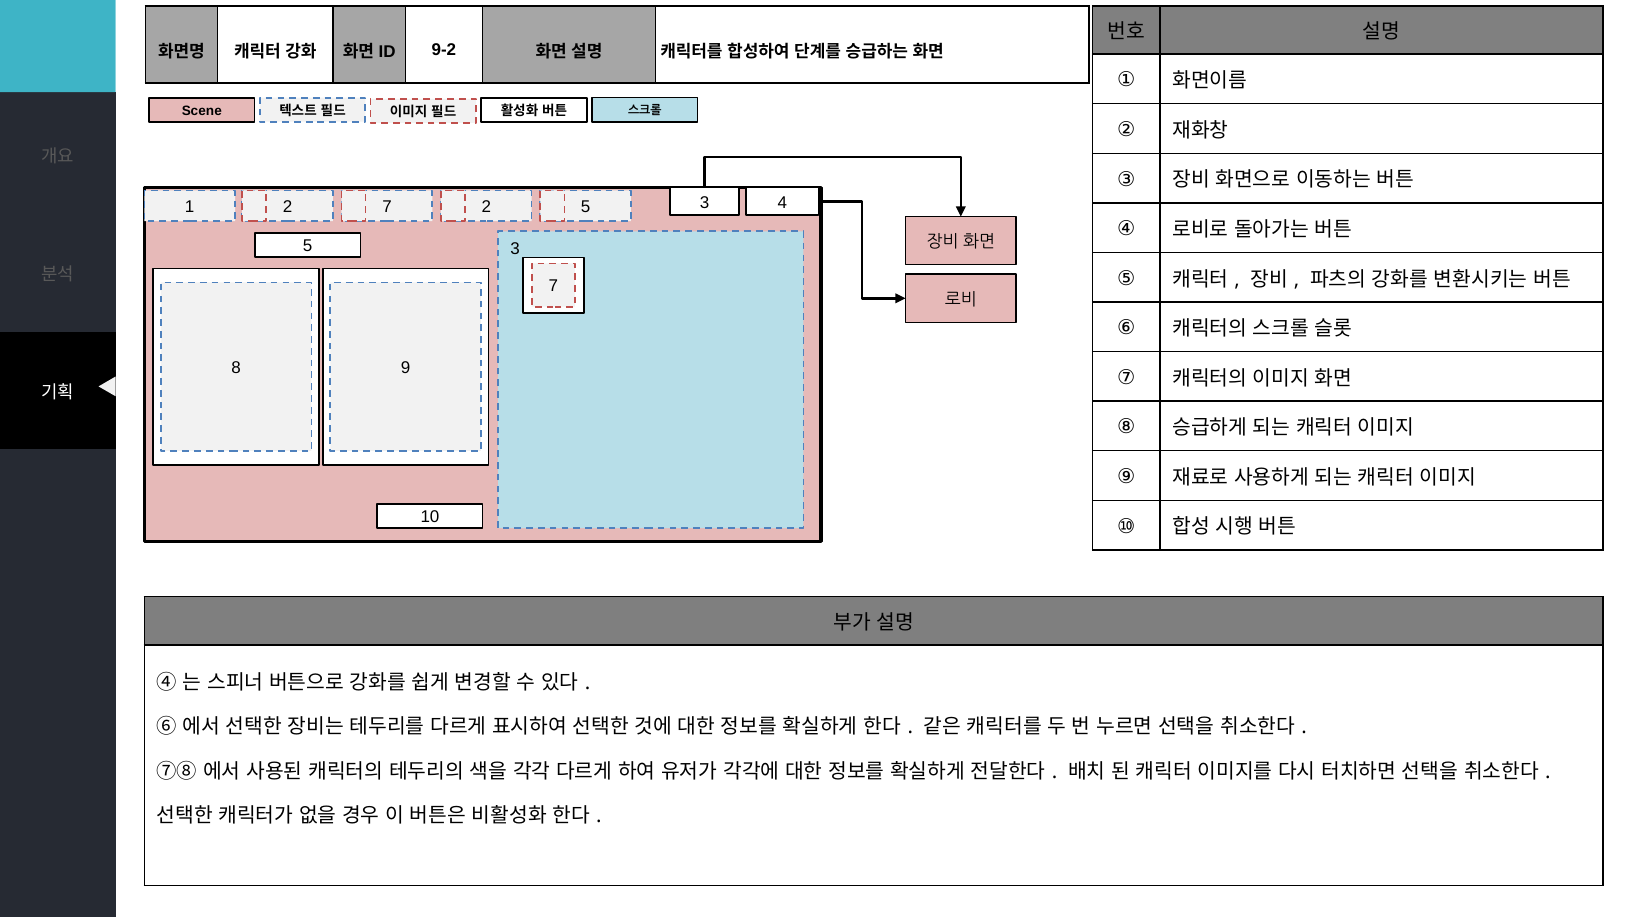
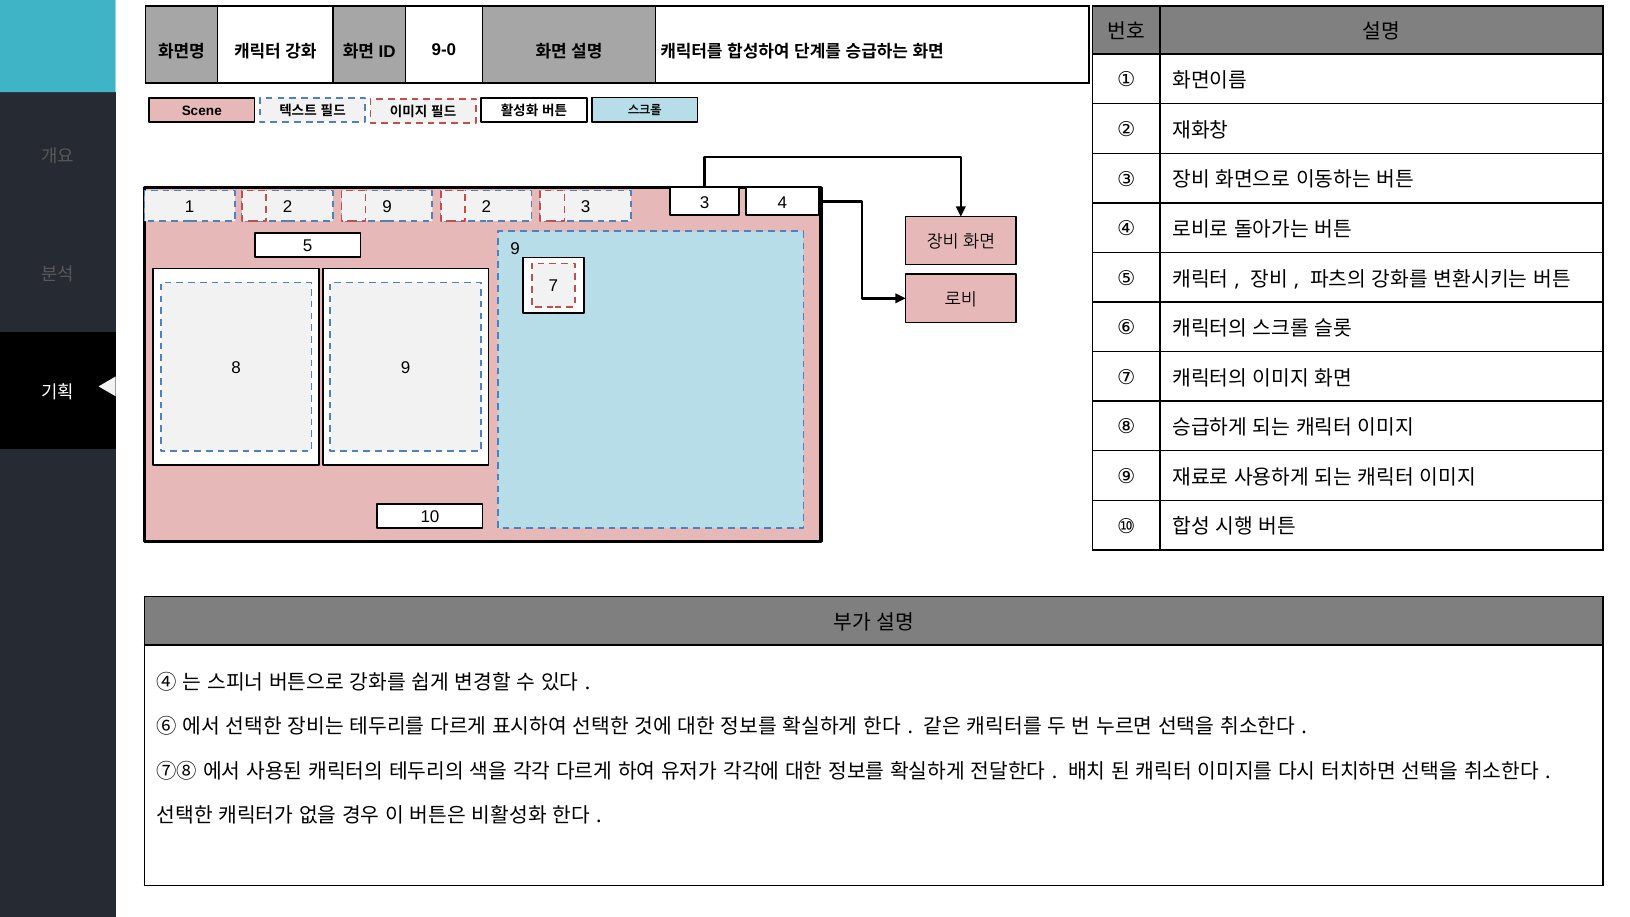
9-2: 9-2 -> 9-0
2 7: 7 -> 9
2 5: 5 -> 3
5 3: 3 -> 9
